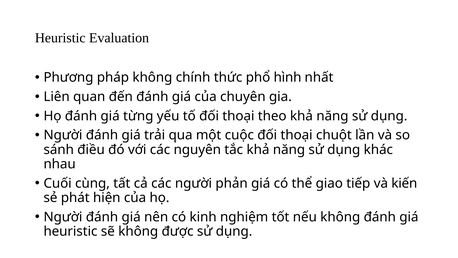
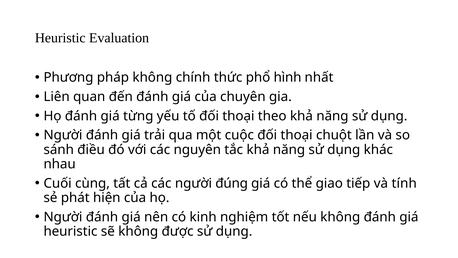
phản: phản -> đúng
kiến: kiến -> tính
